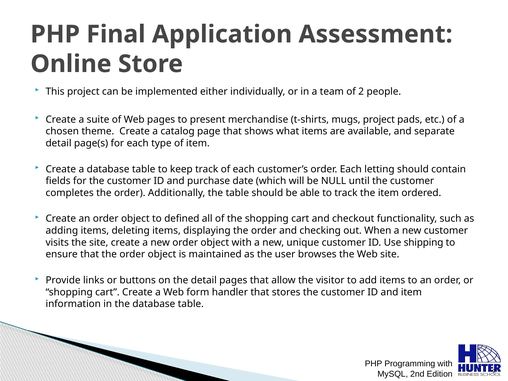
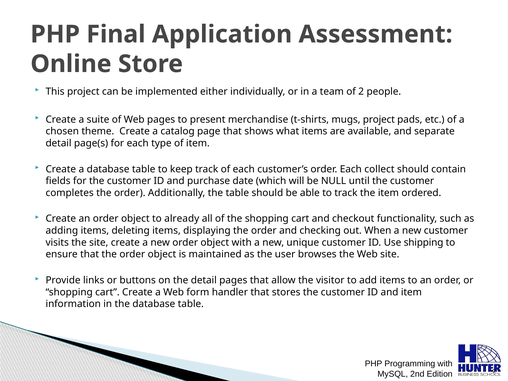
letting: letting -> collect
defined: defined -> already
